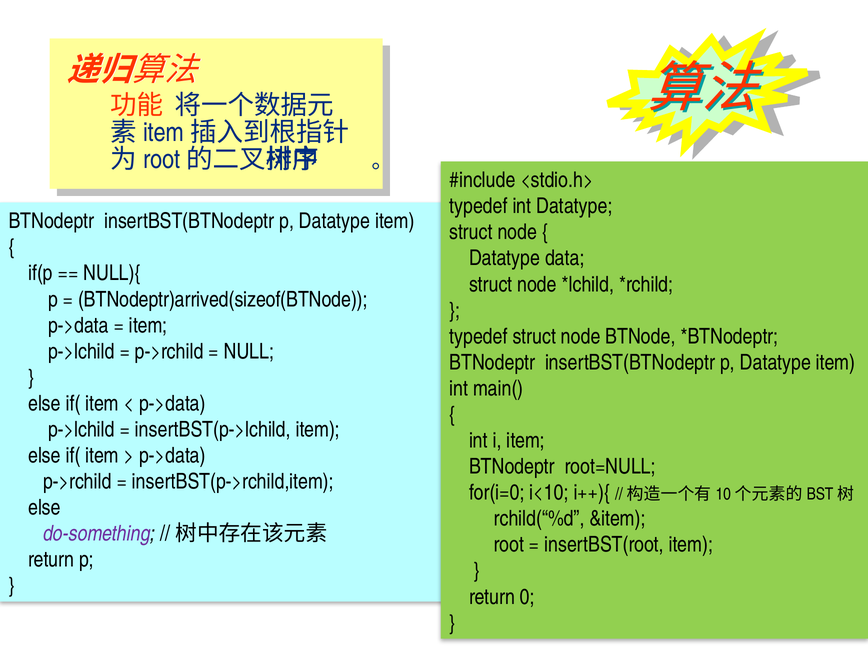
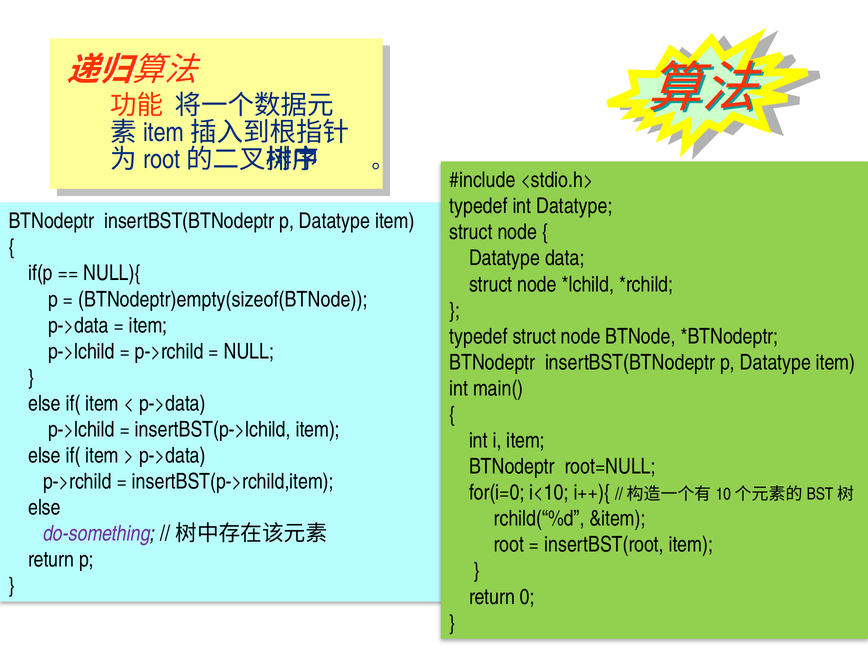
BTNodeptr)arrived(sizeof(BTNode: BTNodeptr)arrived(sizeof(BTNode -> BTNodeptr)empty(sizeof(BTNode
